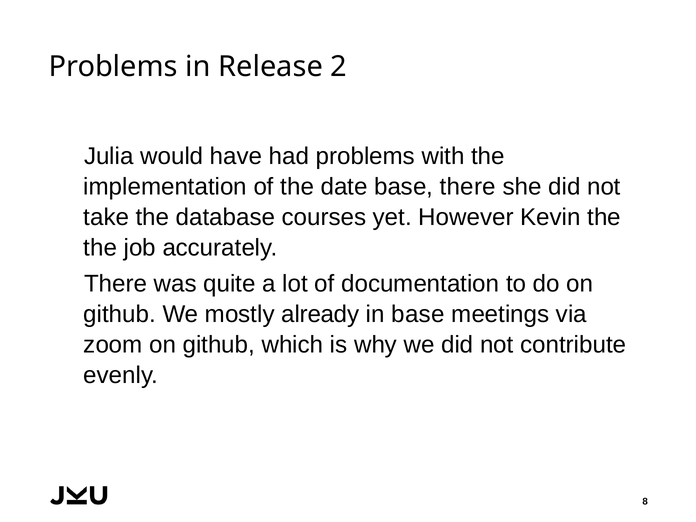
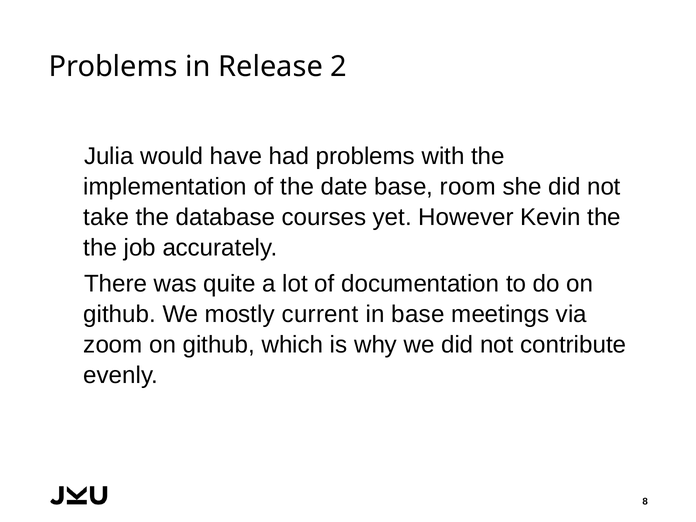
base there: there -> room
already: already -> current
